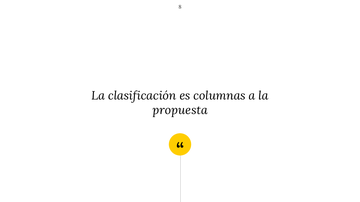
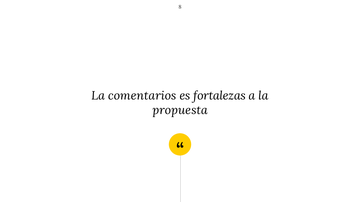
clasificación: clasificación -> comentarios
columnas: columnas -> fortalezas
